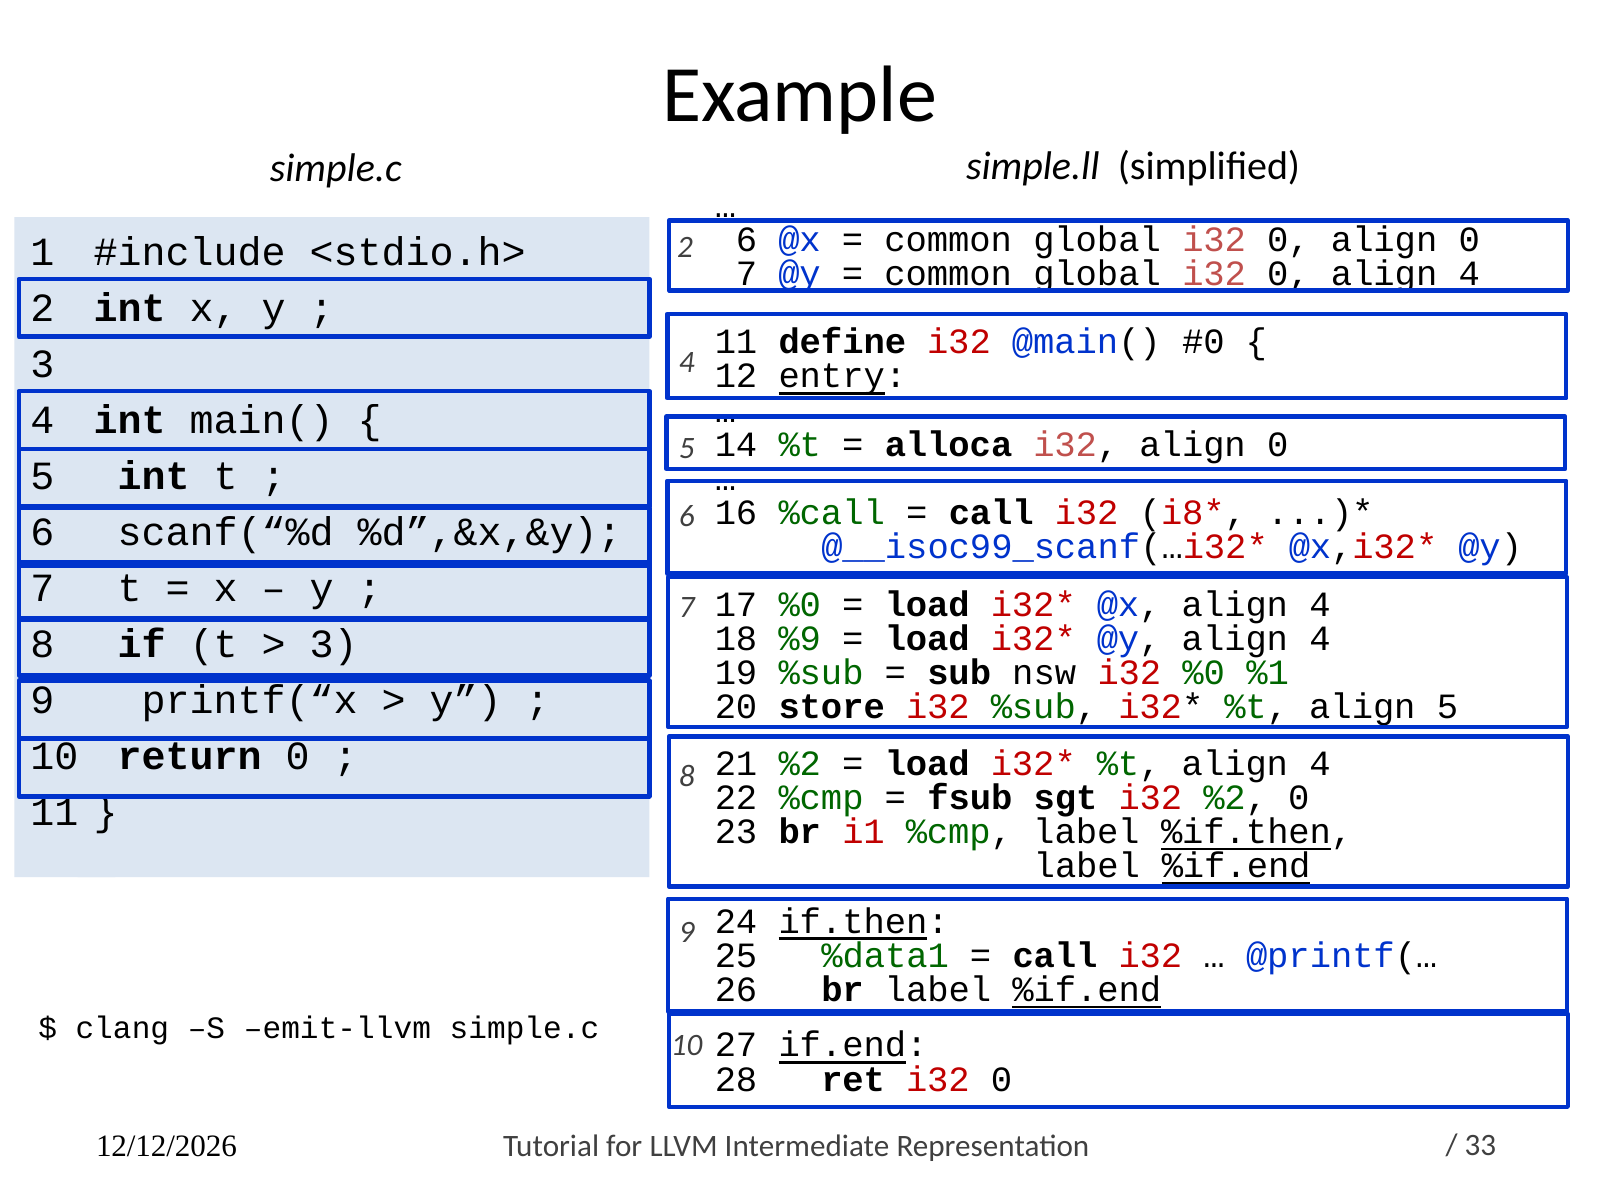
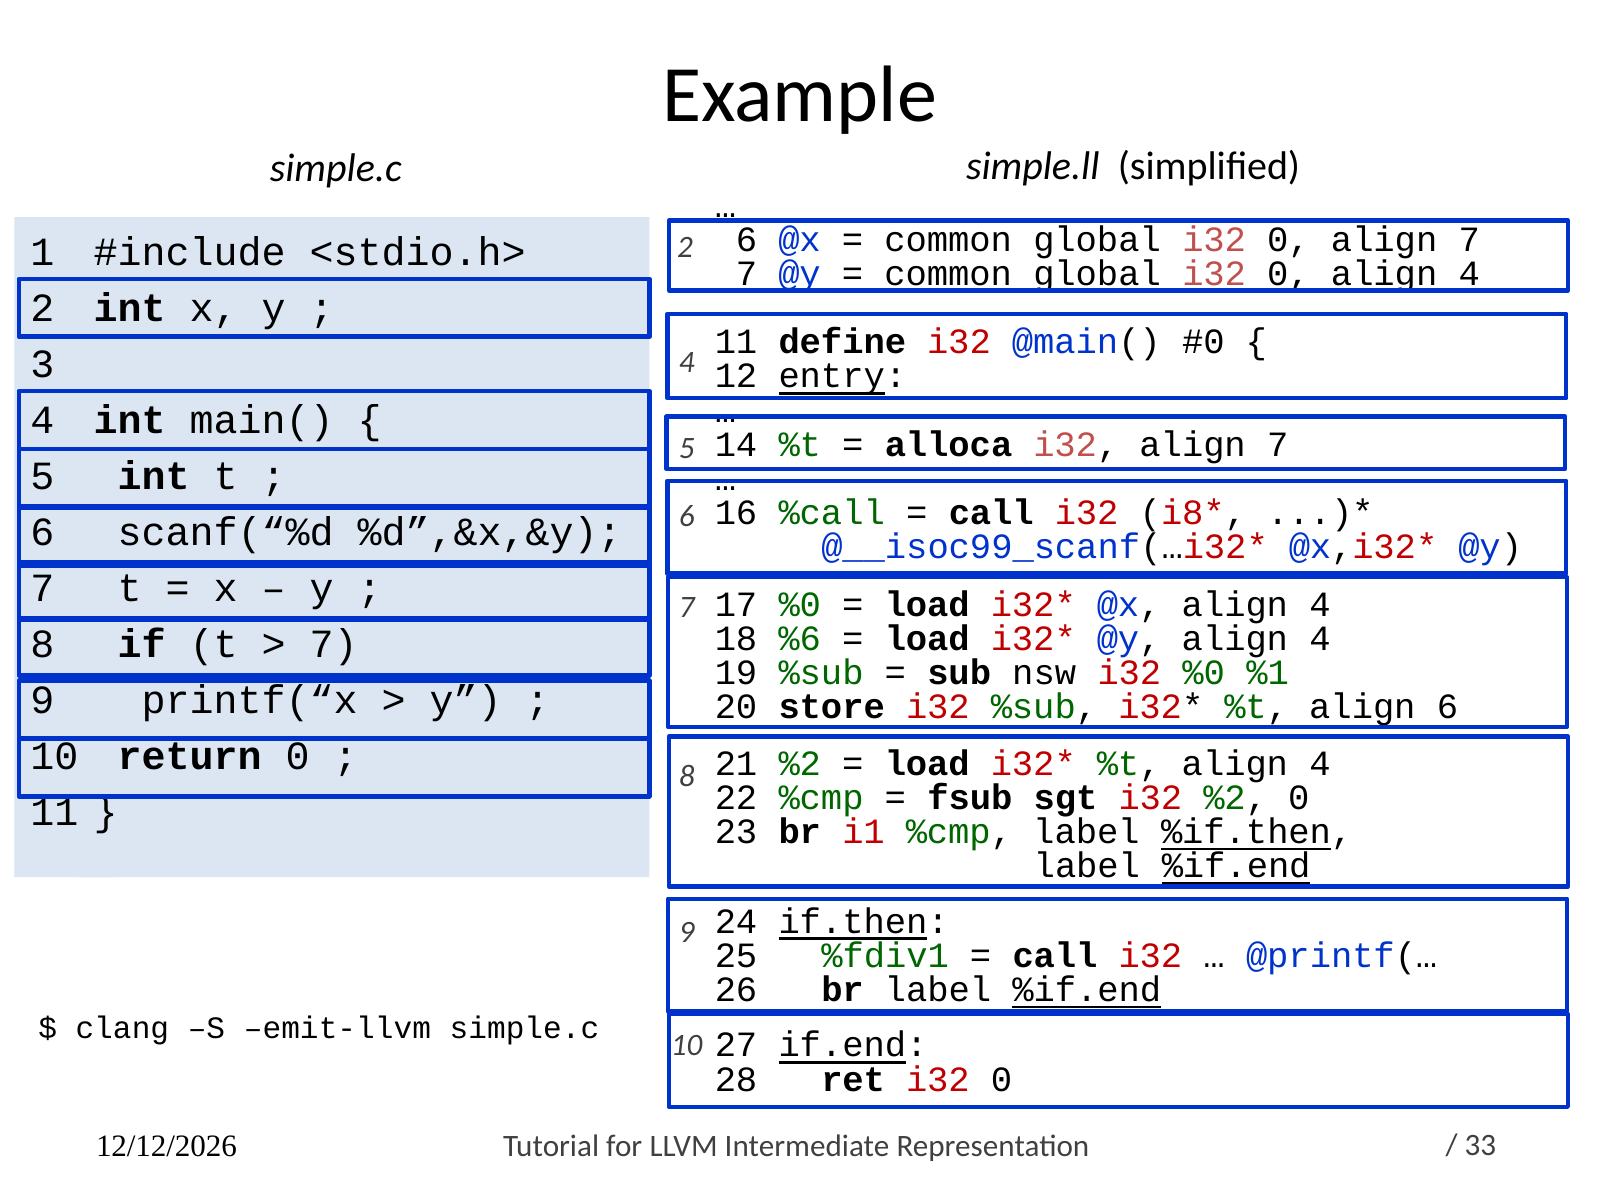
0 align 0: 0 -> 7
i32 align 0: 0 -> 7
%9: %9 -> %6
3 at (334, 644): 3 -> 7
align 5: 5 -> 6
%data1: %data1 -> %fdiv1
